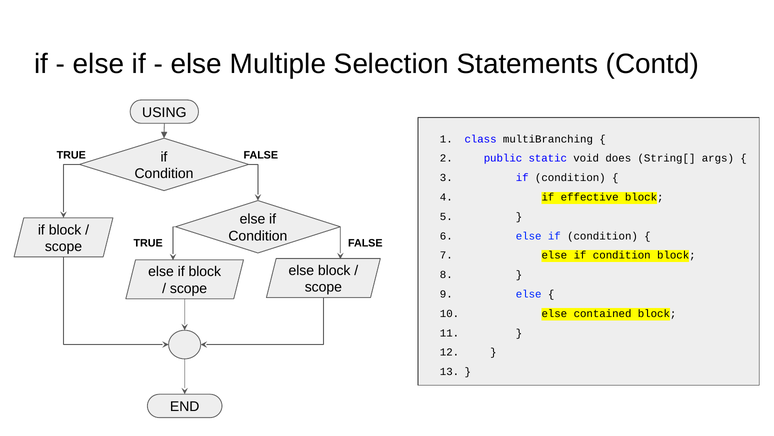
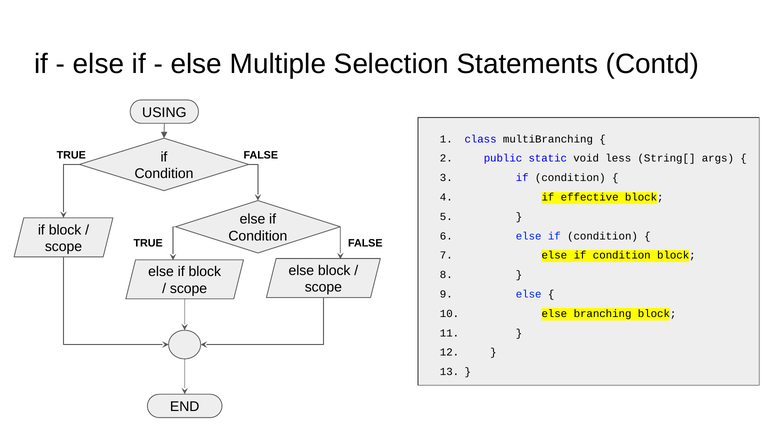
does: does -> less
contained: contained -> branching
